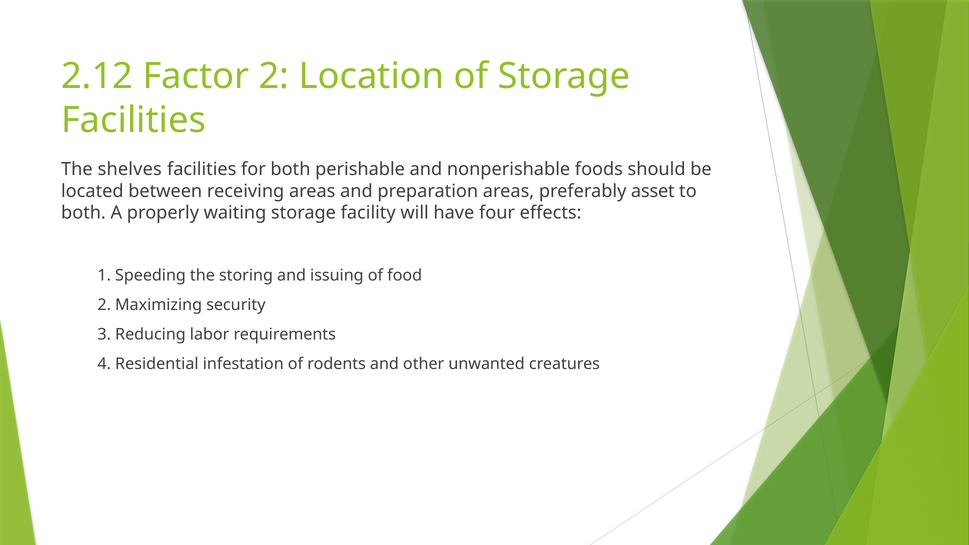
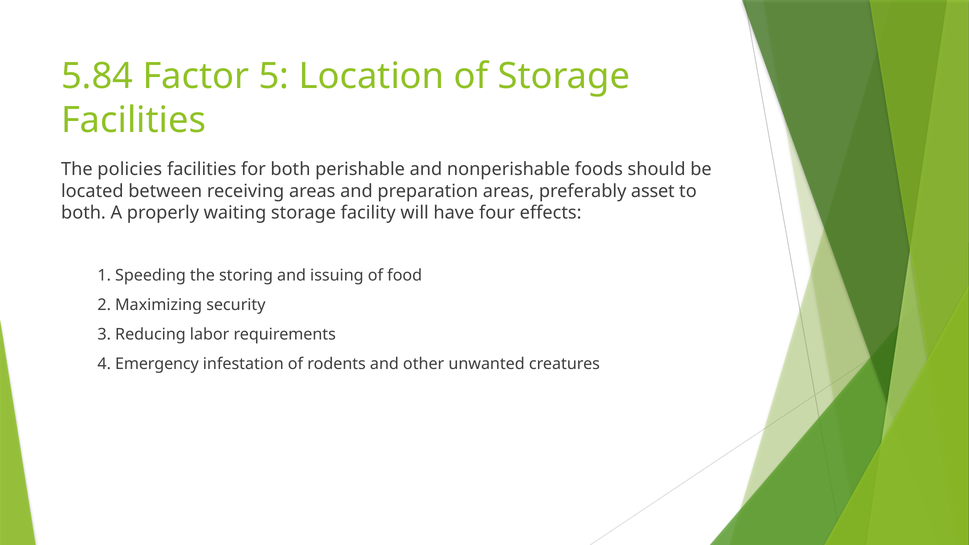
2.12: 2.12 -> 5.84
Factor 2: 2 -> 5
shelves: shelves -> policies
Residential: Residential -> Emergency
